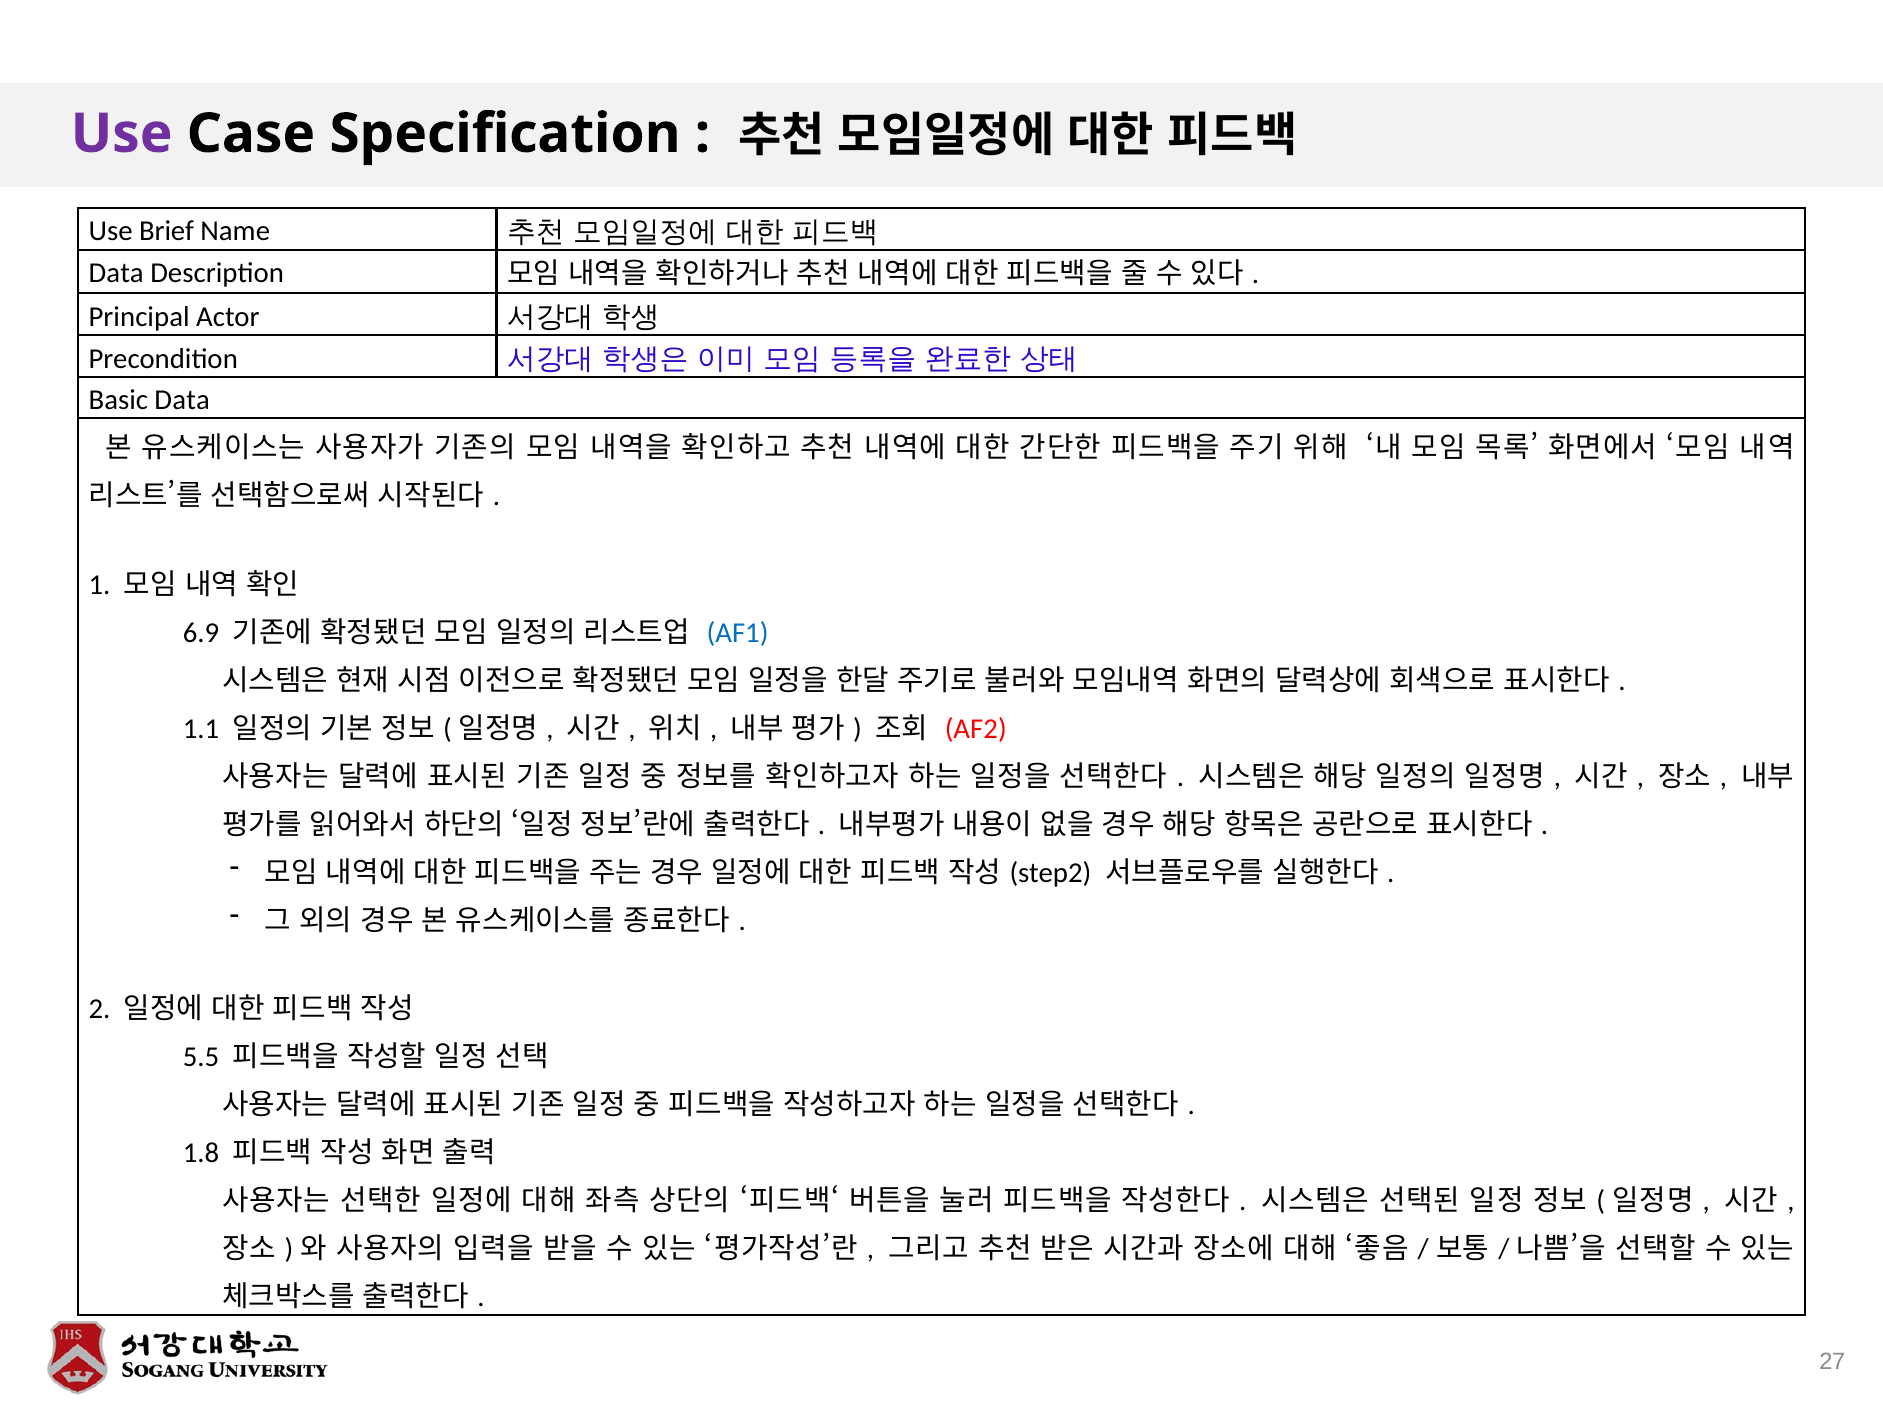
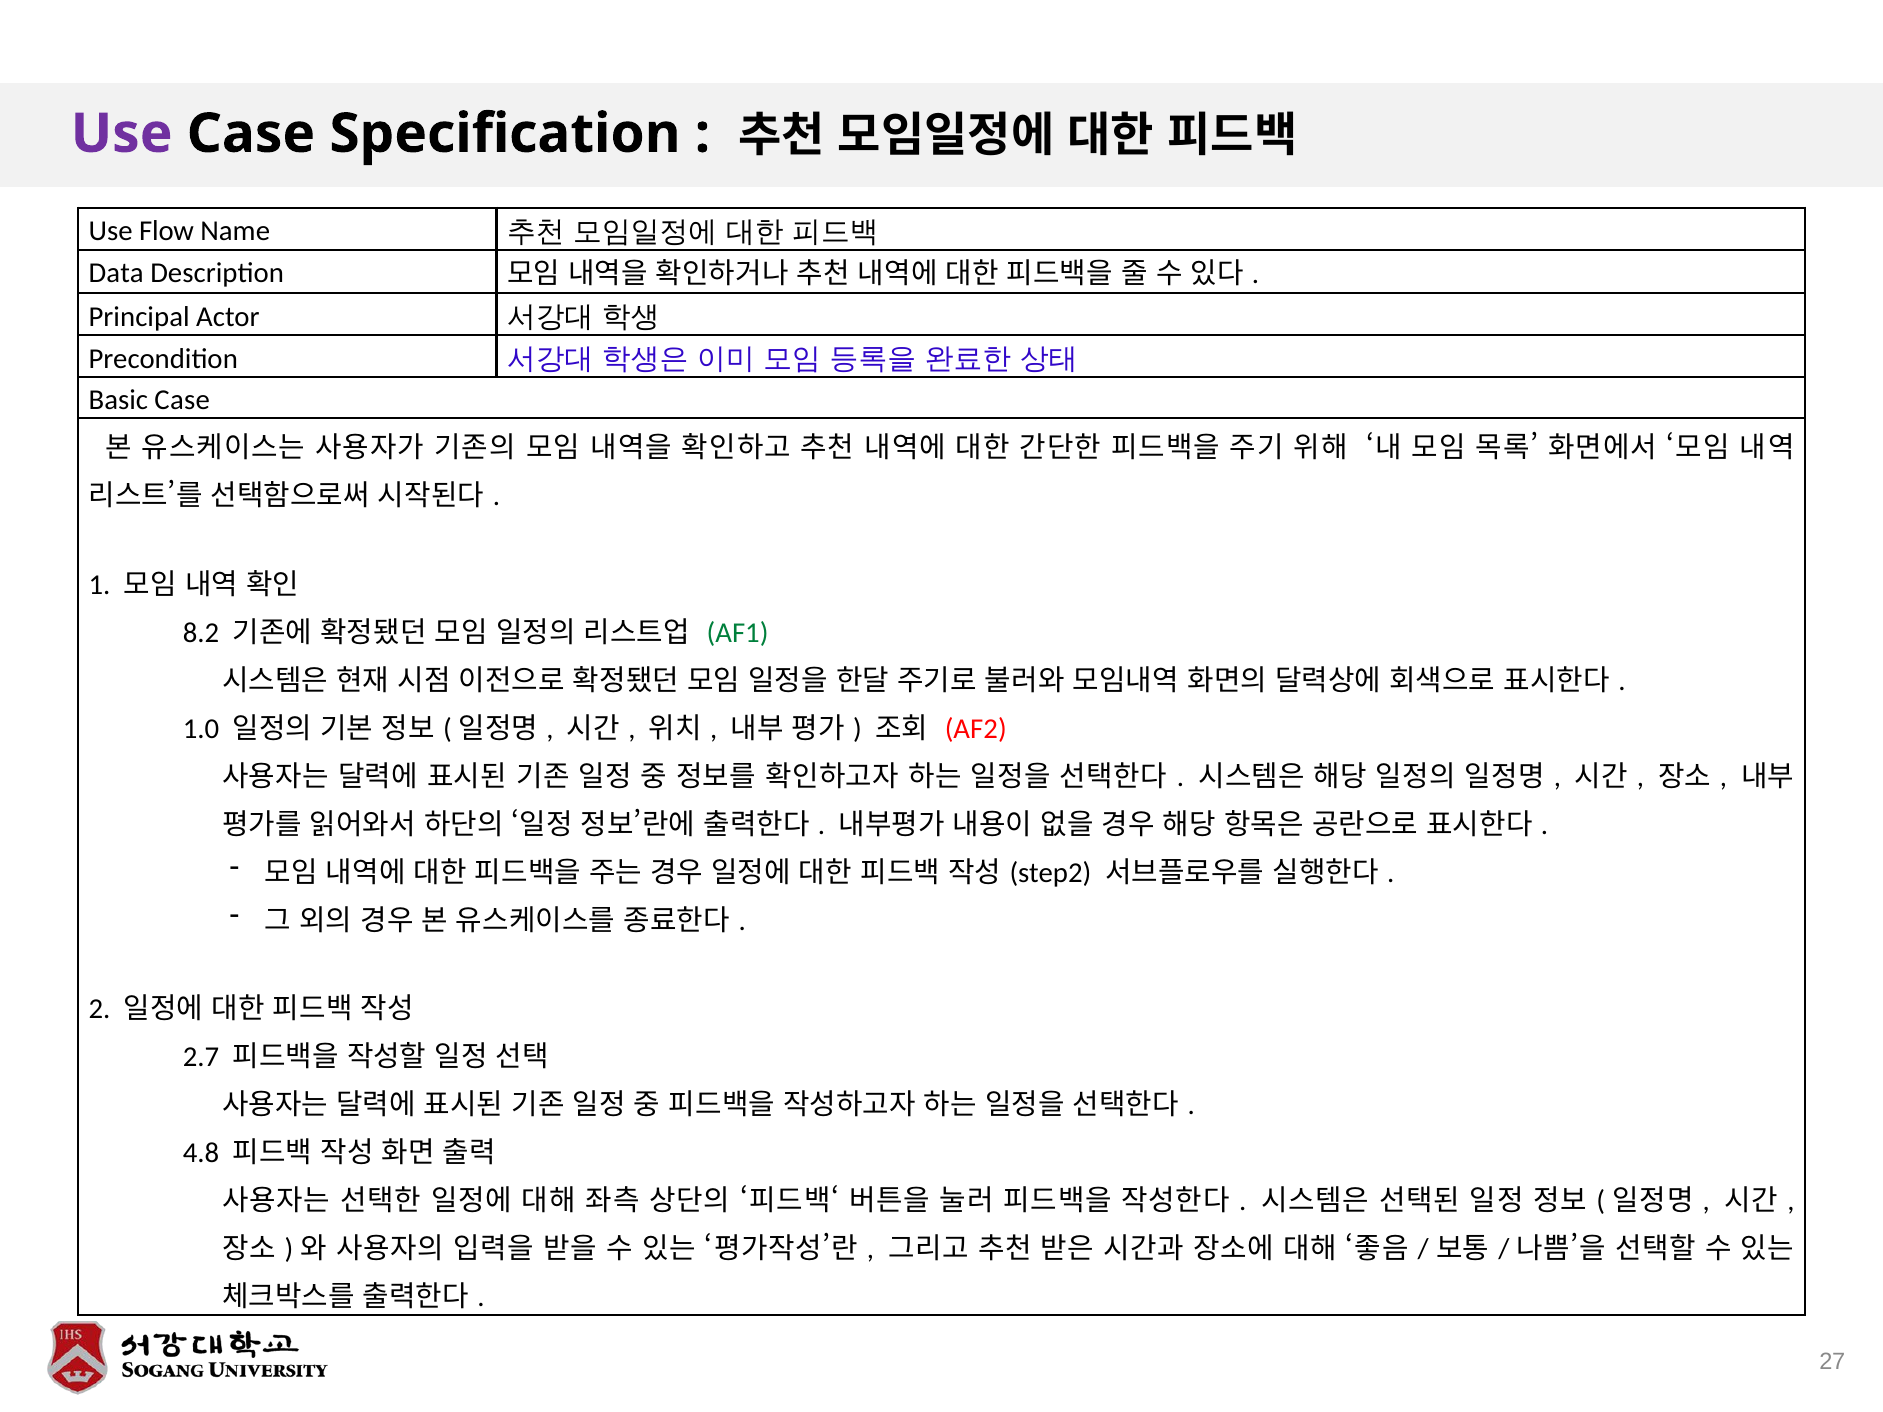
Brief: Brief -> Flow
Basic Data: Data -> Case
6.9: 6.9 -> 8.2
AF1 colour: blue -> green
1.1: 1.1 -> 1.0
5.5: 5.5 -> 2.7
1.8: 1.8 -> 4.8
